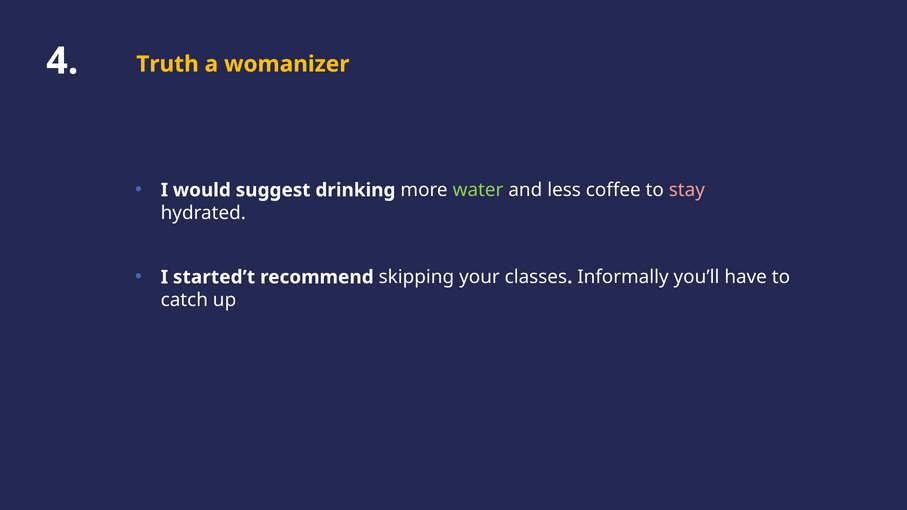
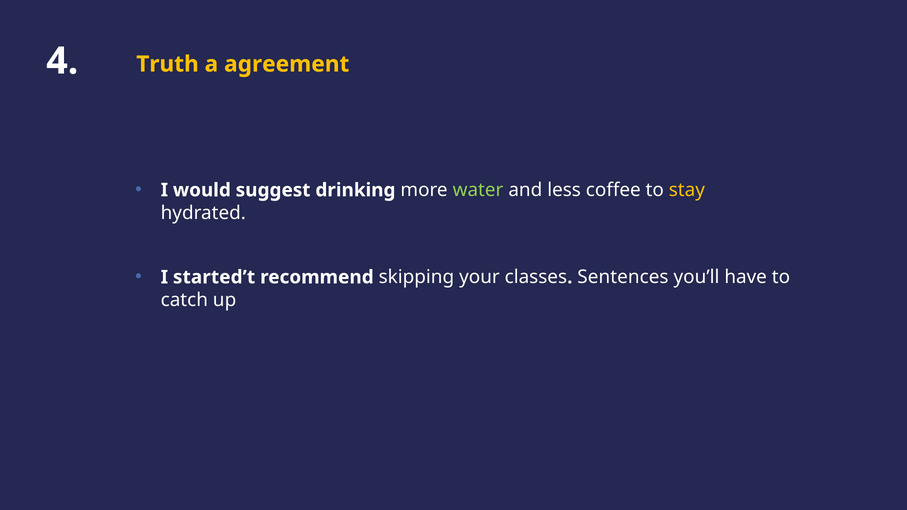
womanizer: womanizer -> agreement
stay colour: pink -> yellow
Informally: Informally -> Sentences
